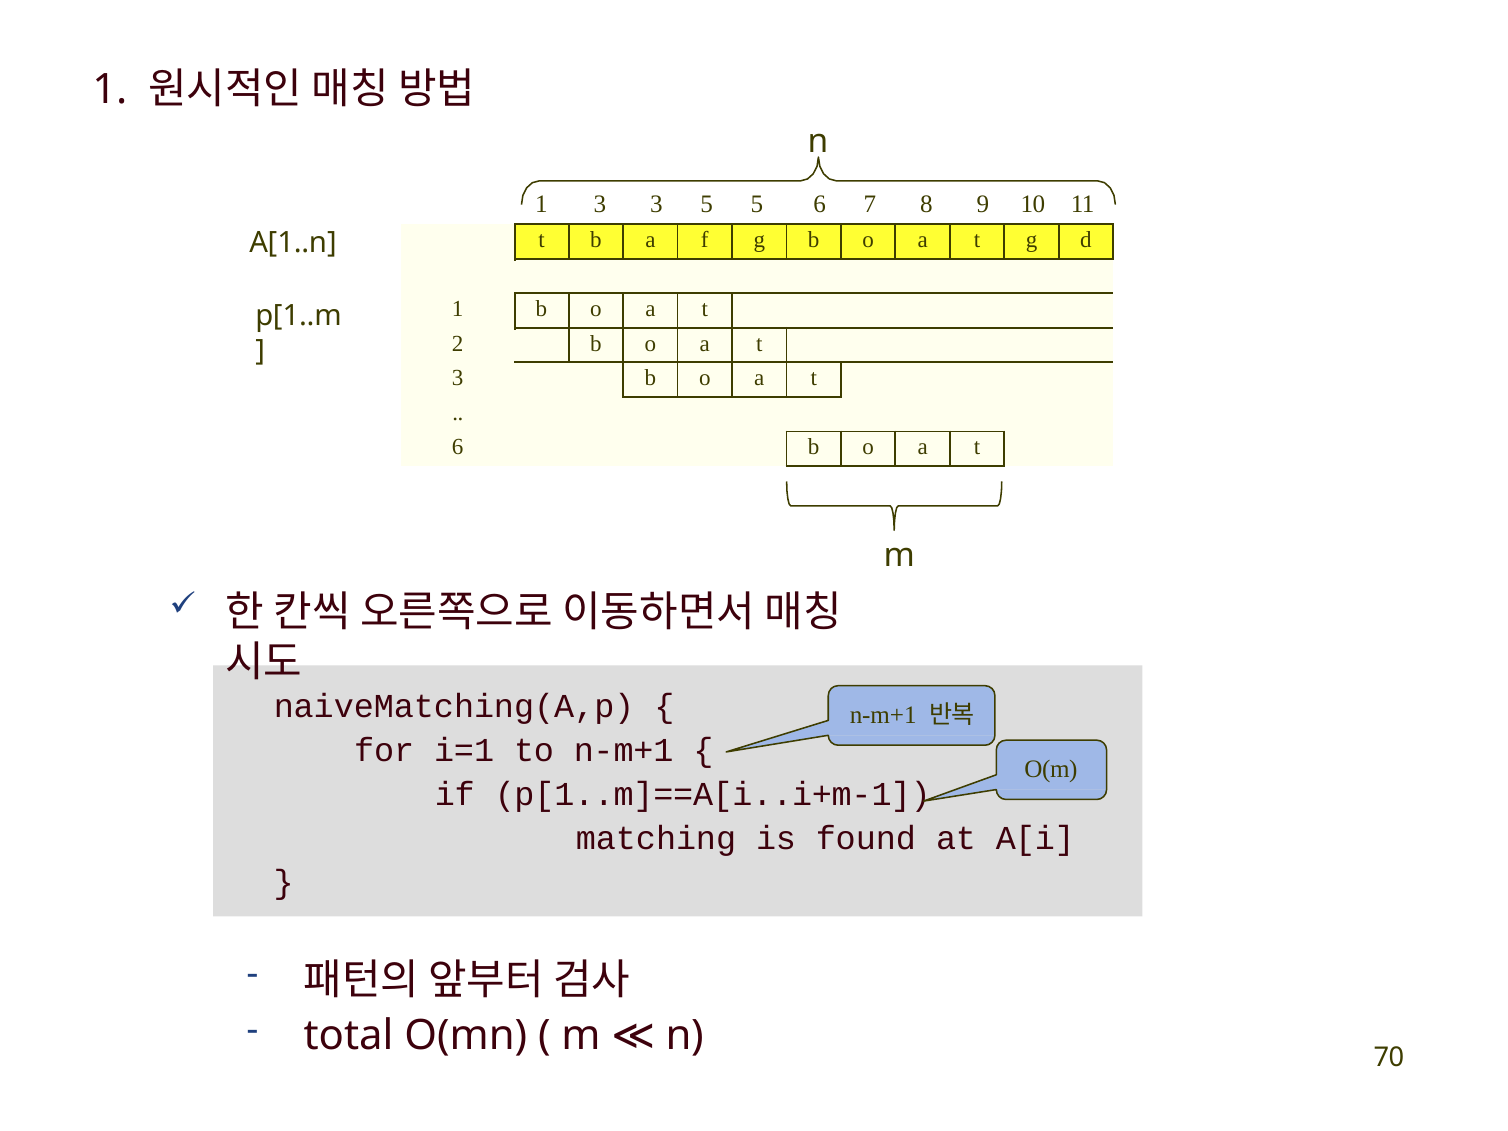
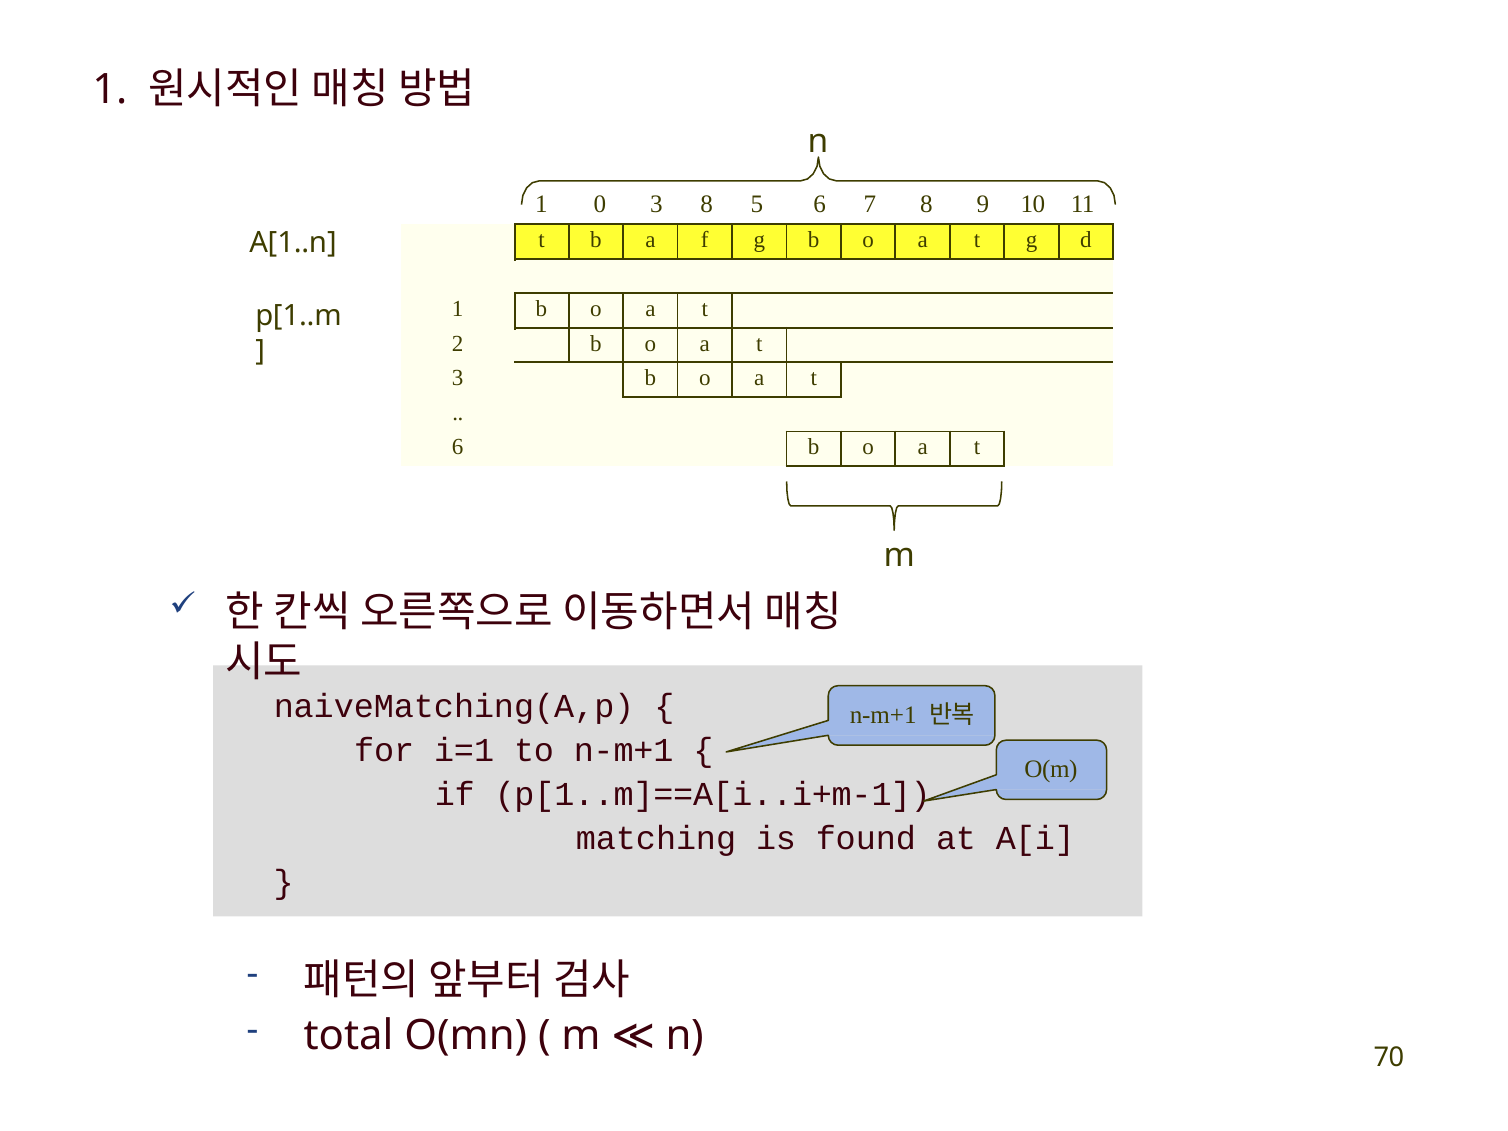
1 3: 3 -> 0
3 5: 5 -> 8
